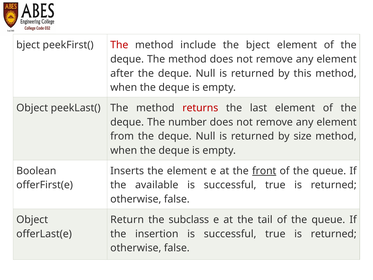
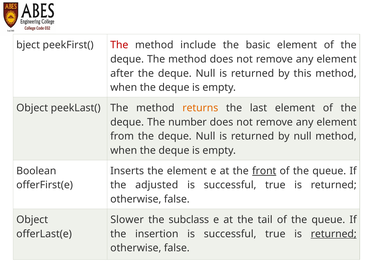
the bject: bject -> basic
returns colour: red -> orange
by size: size -> null
available: available -> adjusted
Return: Return -> Slower
returned at (334, 234) underline: none -> present
